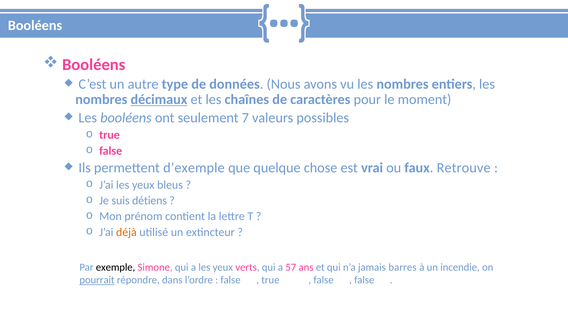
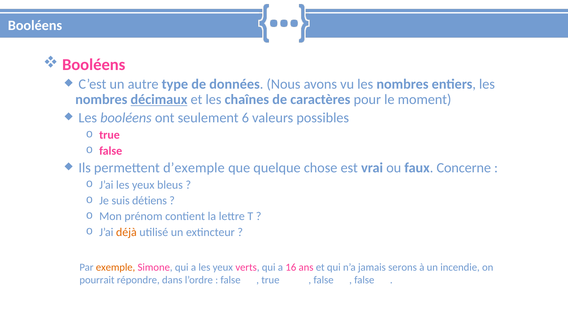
7: 7 -> 6
Retrouve: Retrouve -> Concerne
exemple colour: black -> orange
57: 57 -> 16
barres: barres -> serons
pourrait underline: present -> none
